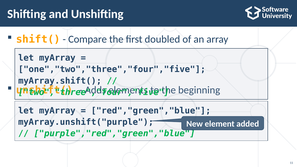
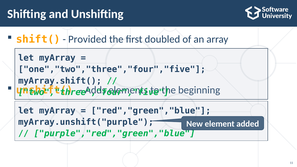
Compare: Compare -> Provided
